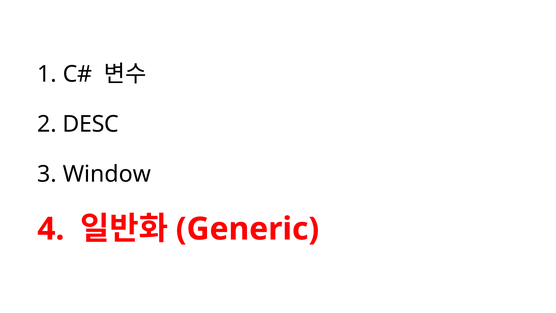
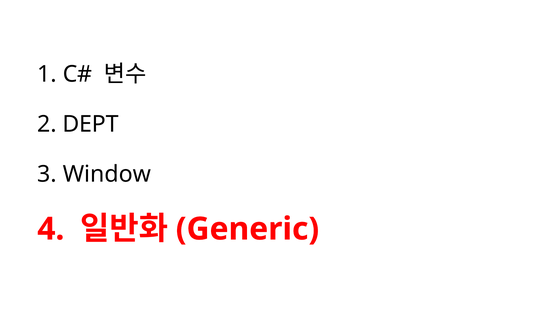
DESC: DESC -> DEPT
